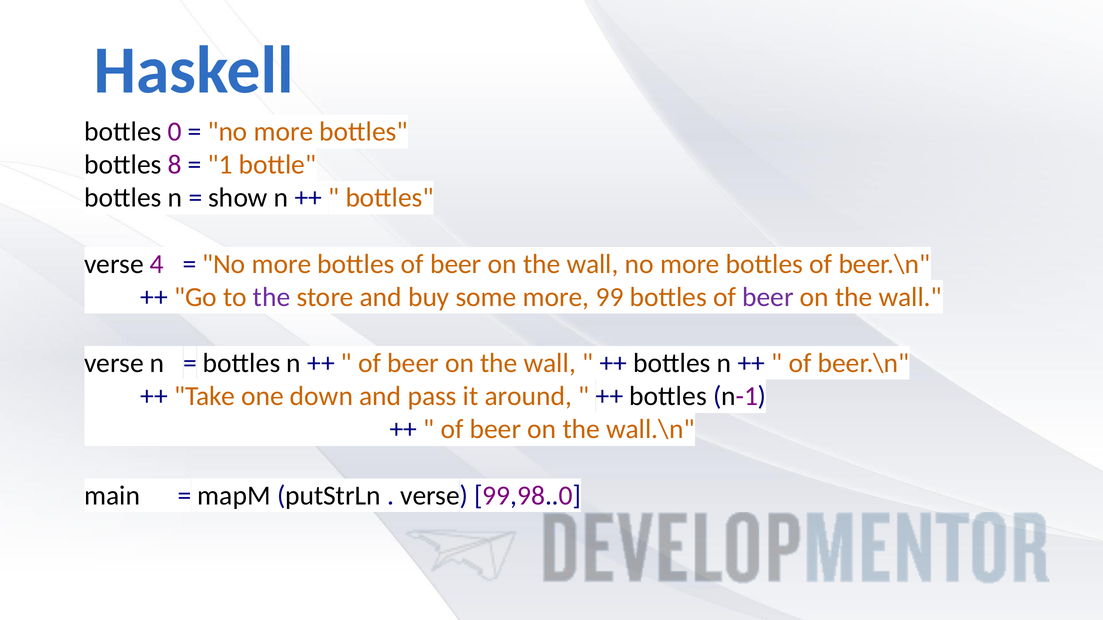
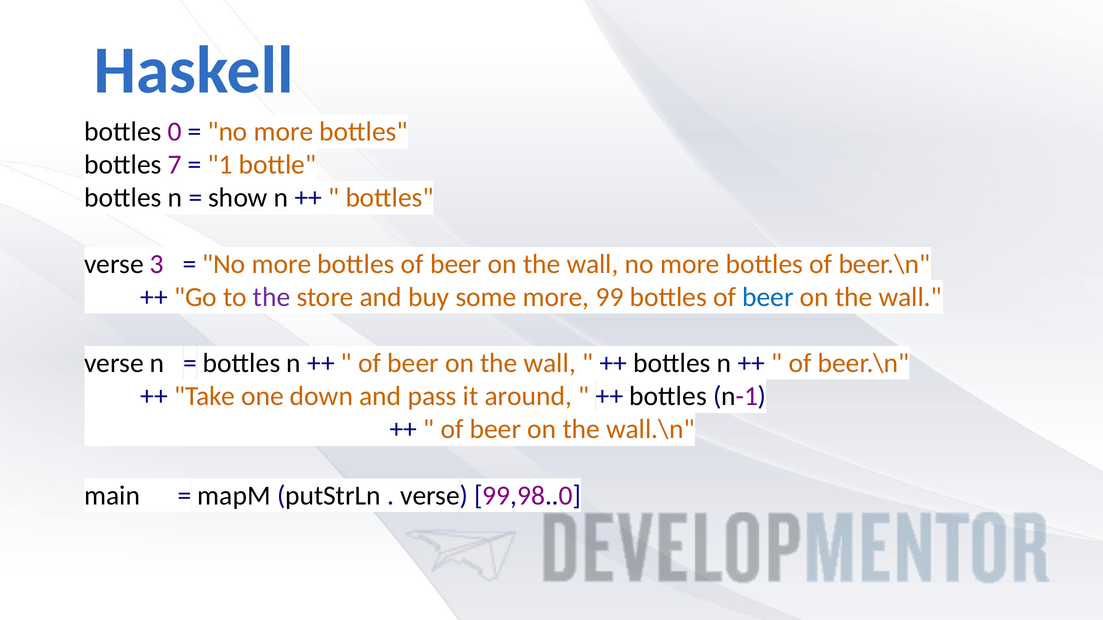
8: 8 -> 7
4: 4 -> 3
beer at (768, 297) colour: purple -> blue
